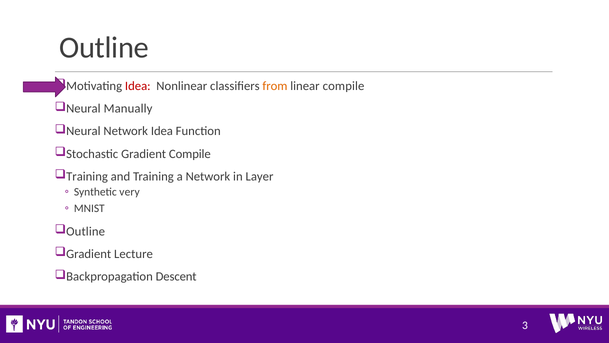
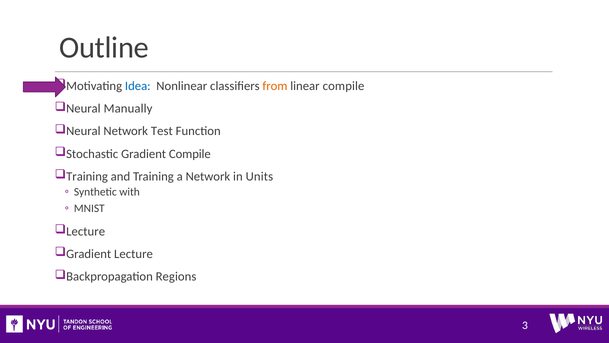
Idea at (138, 86) colour: red -> blue
Network Idea: Idea -> Test
Layer: Layer -> Units
very: very -> with
Outline at (86, 231): Outline -> Lecture
Descent: Descent -> Regions
